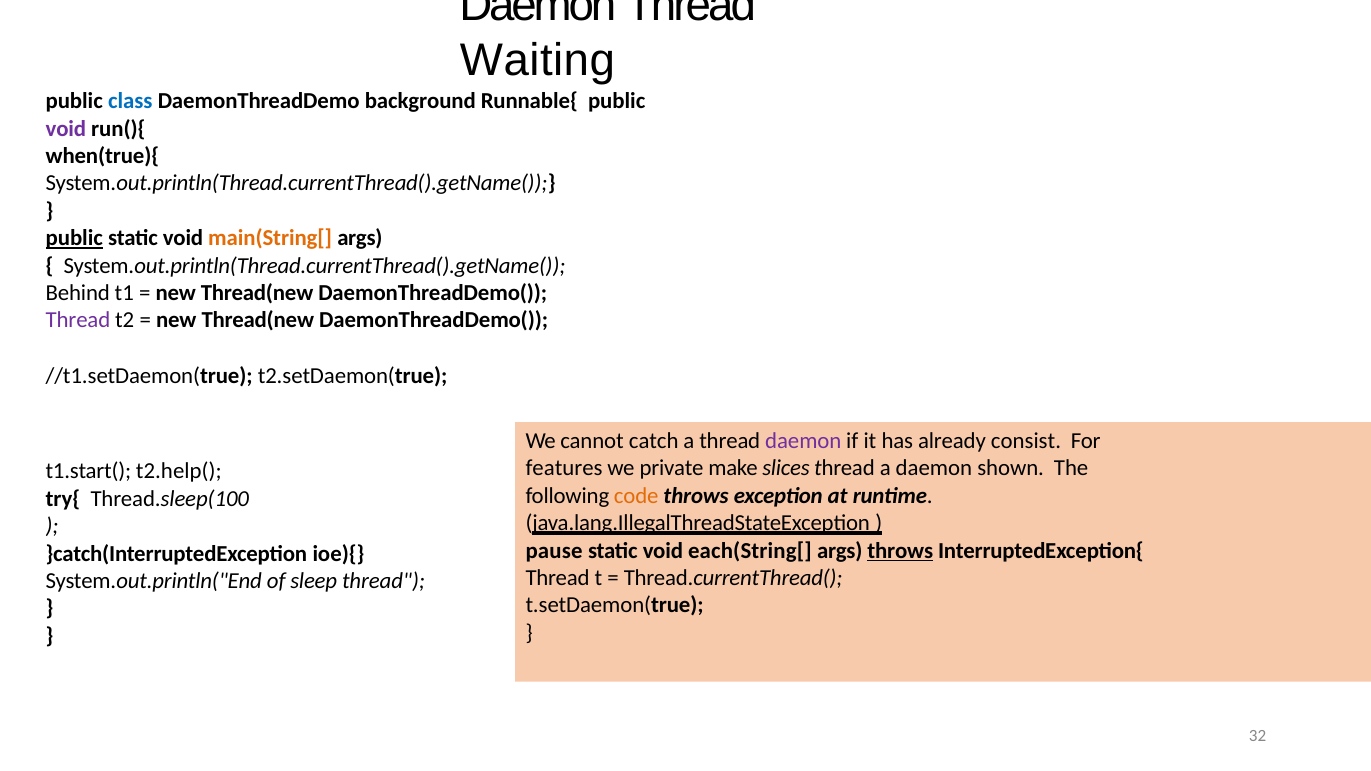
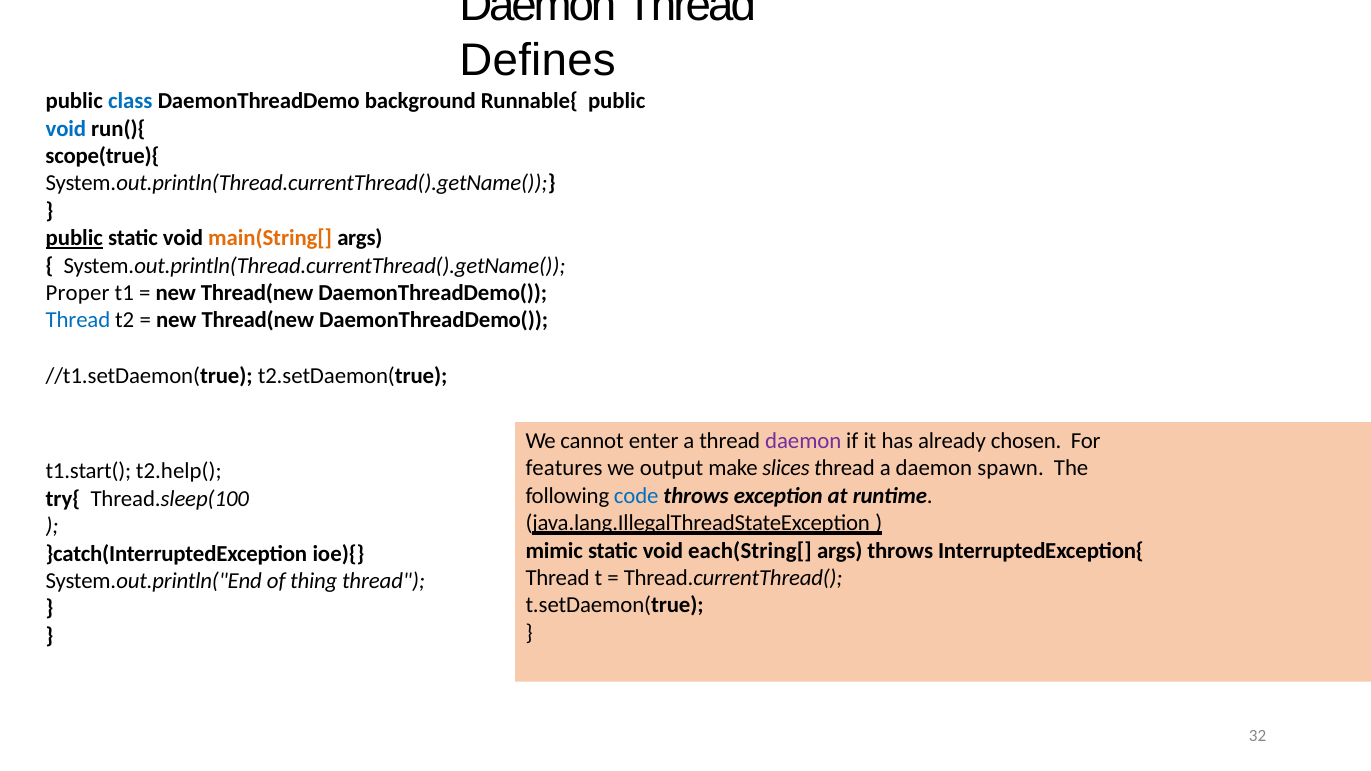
Waiting: Waiting -> Defines
void at (66, 129) colour: purple -> blue
when(true){: when(true){ -> scope(true){
Behind: Behind -> Proper
Thread at (78, 321) colour: purple -> blue
catch: catch -> enter
consist: consist -> chosen
private: private -> output
shown: shown -> spawn
code colour: orange -> blue
pause: pause -> mimic
throws at (900, 551) underline: present -> none
sleep: sleep -> thing
